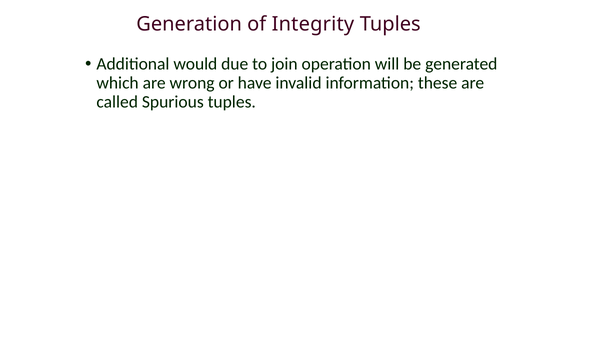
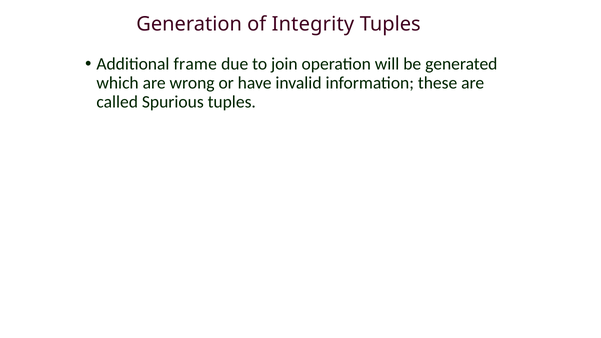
would: would -> frame
